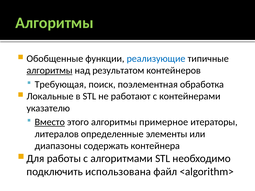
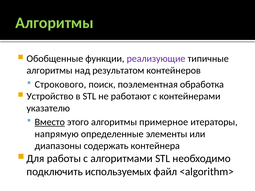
реализующие colour: blue -> purple
алгоритмы at (50, 71) underline: present -> none
Требующая: Требующая -> Строкового
Локальные: Локальные -> Устройство
литералов: литералов -> напрямую
использована: использована -> используемых
